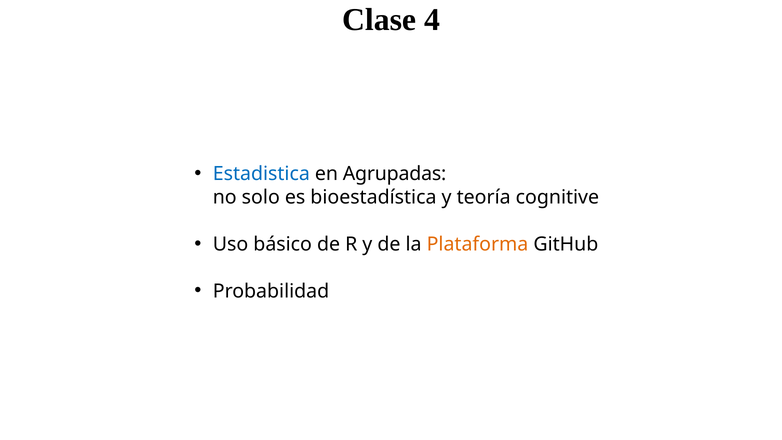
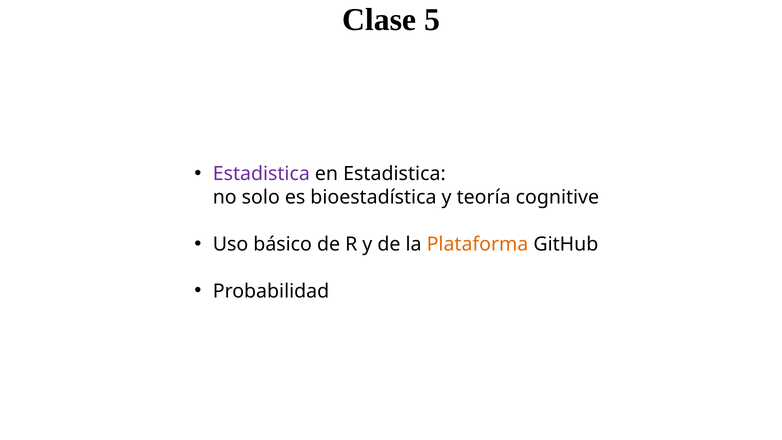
4: 4 -> 5
Estadistica at (261, 174) colour: blue -> purple
en Agrupadas: Agrupadas -> Estadistica
